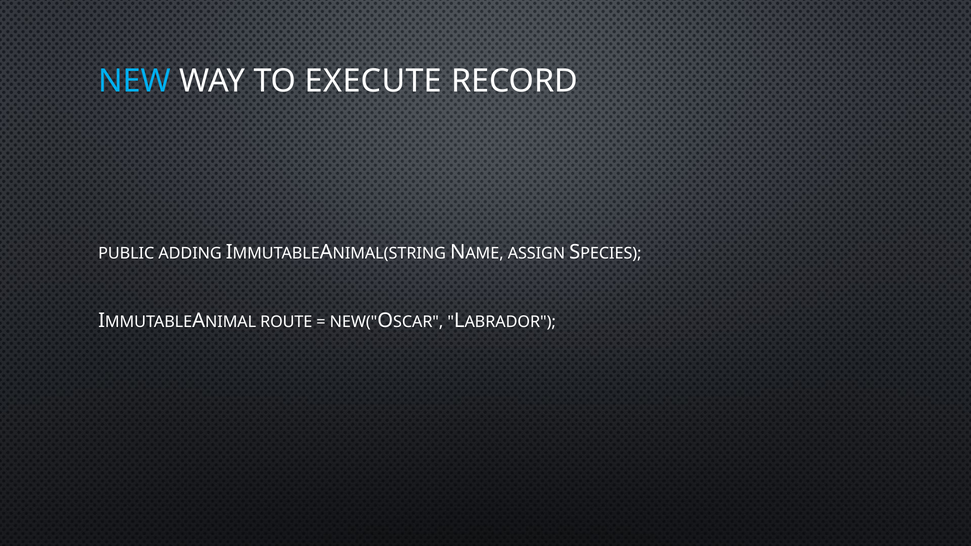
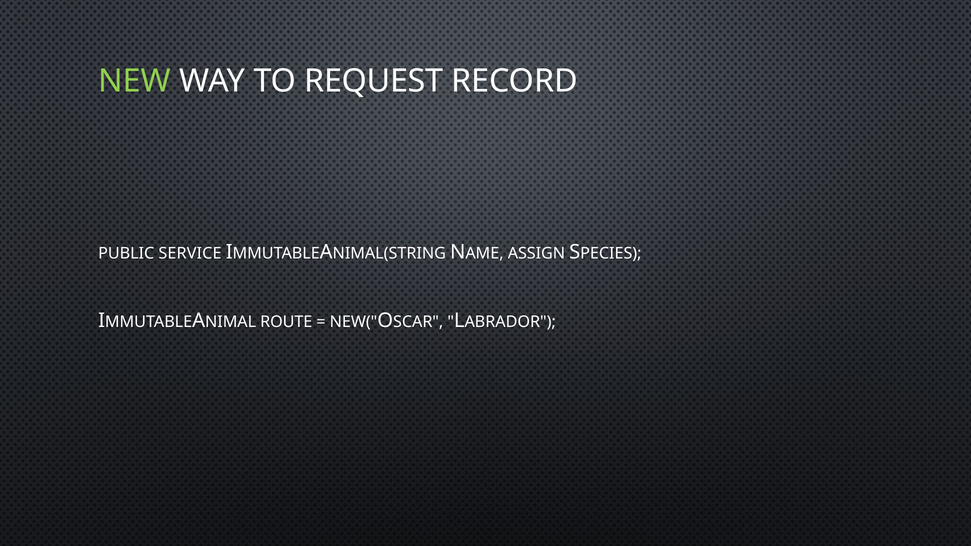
NEW colour: light blue -> light green
EXECUTE: EXECUTE -> REQUEST
ADDING: ADDING -> SERVICE
